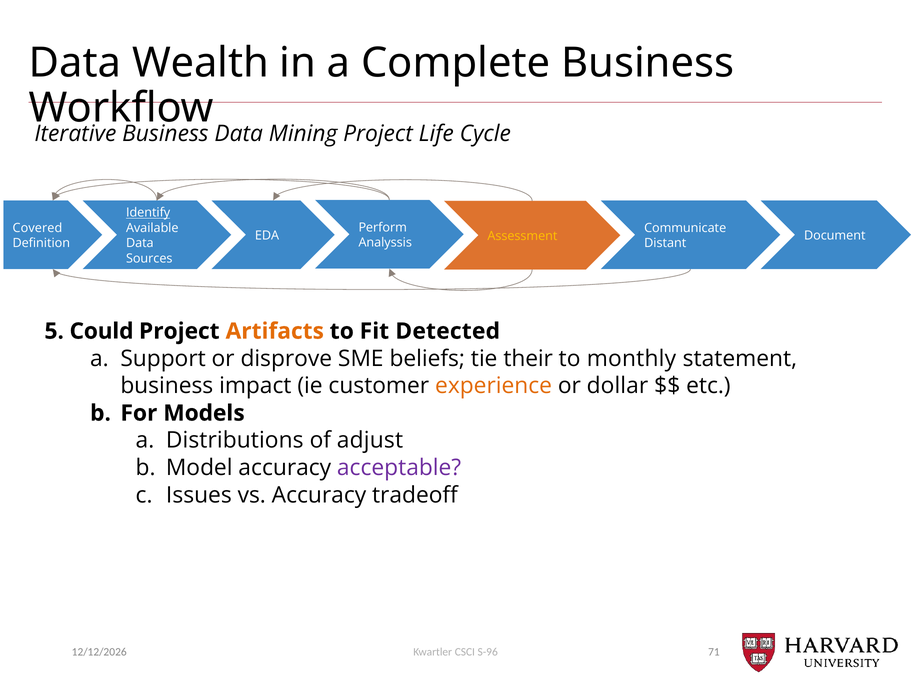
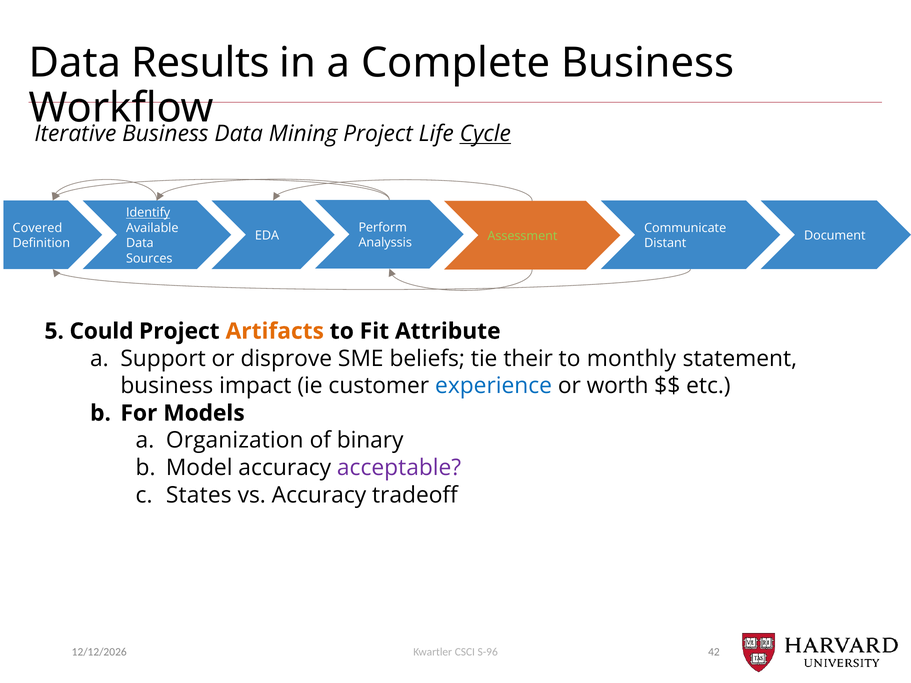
Wealth: Wealth -> Results
Cycle underline: none -> present
Assessment colour: yellow -> light green
Detected: Detected -> Attribute
experience colour: orange -> blue
dollar: dollar -> worth
Distributions: Distributions -> Organization
adjust: adjust -> binary
Issues: Issues -> States
71: 71 -> 42
